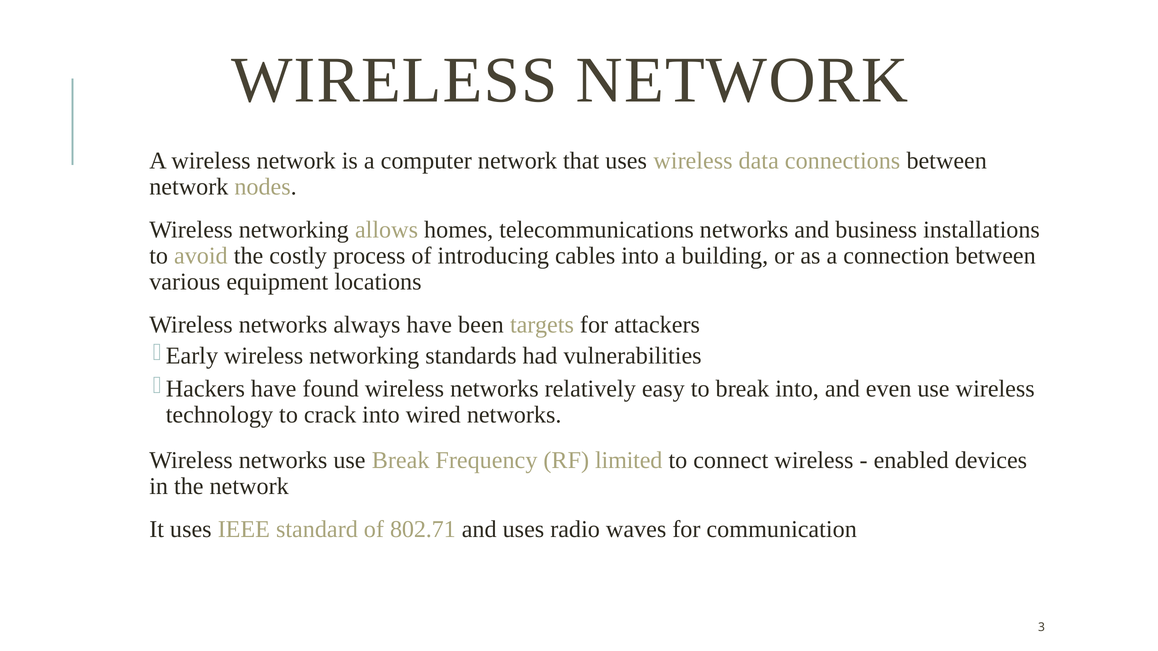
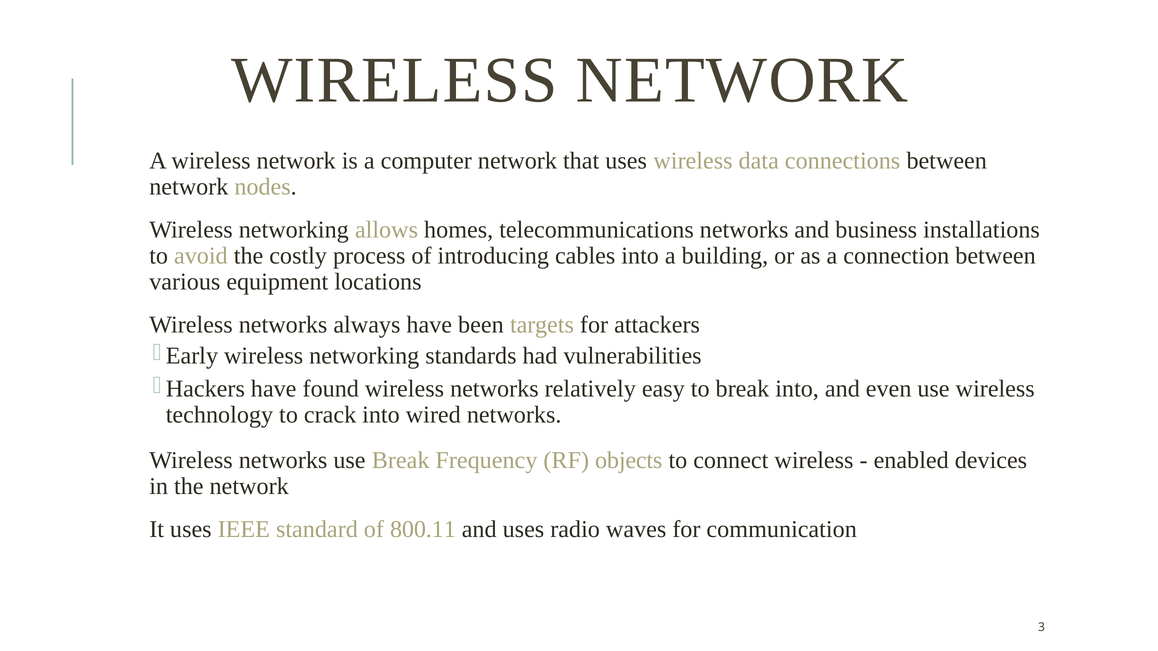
limited: limited -> objects
802.71: 802.71 -> 800.11
